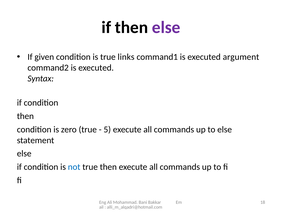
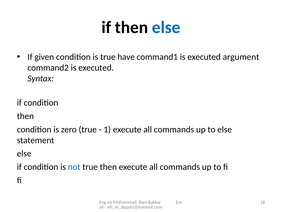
else at (166, 27) colour: purple -> blue
links: links -> have
5: 5 -> 1
